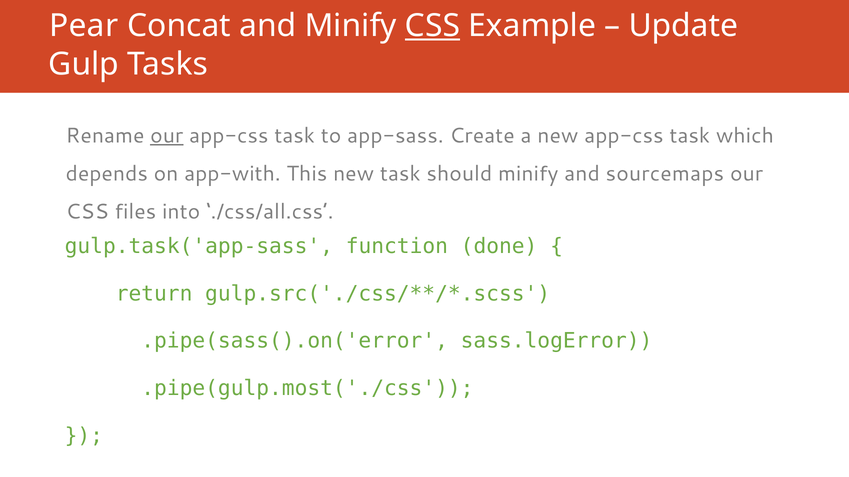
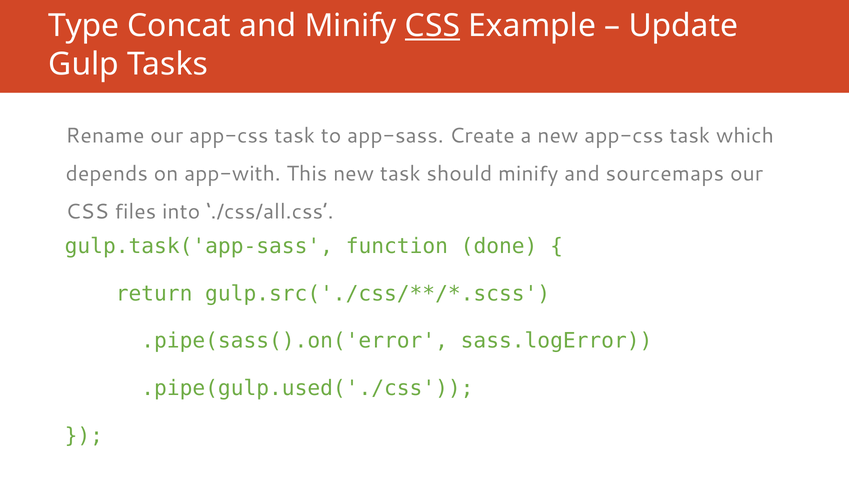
Pear: Pear -> Type
our at (167, 136) underline: present -> none
.pipe(gulp.most('./css: .pipe(gulp.most('./css -> .pipe(gulp.used('./css
